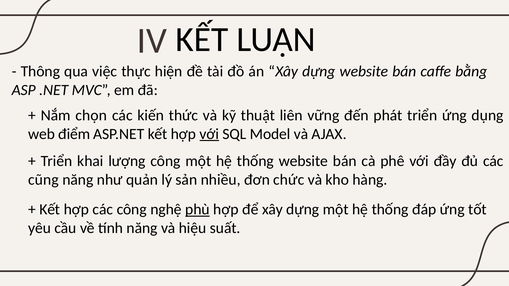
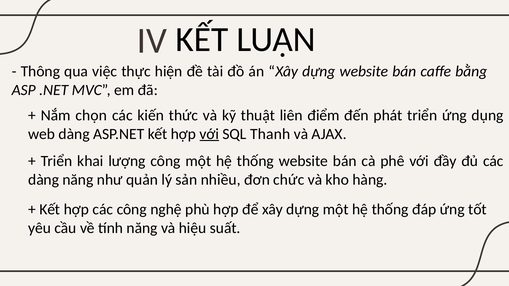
vững: vững -> điểm
web điểm: điểm -> dàng
Model: Model -> Thanh
cũng at (44, 180): cũng -> dàng
phù underline: present -> none
